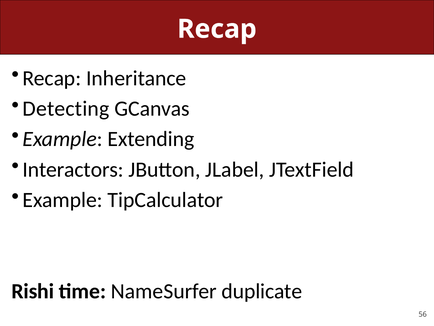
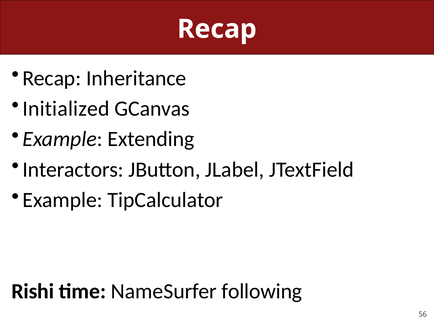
Detecting: Detecting -> Initialized
duplicate: duplicate -> following
